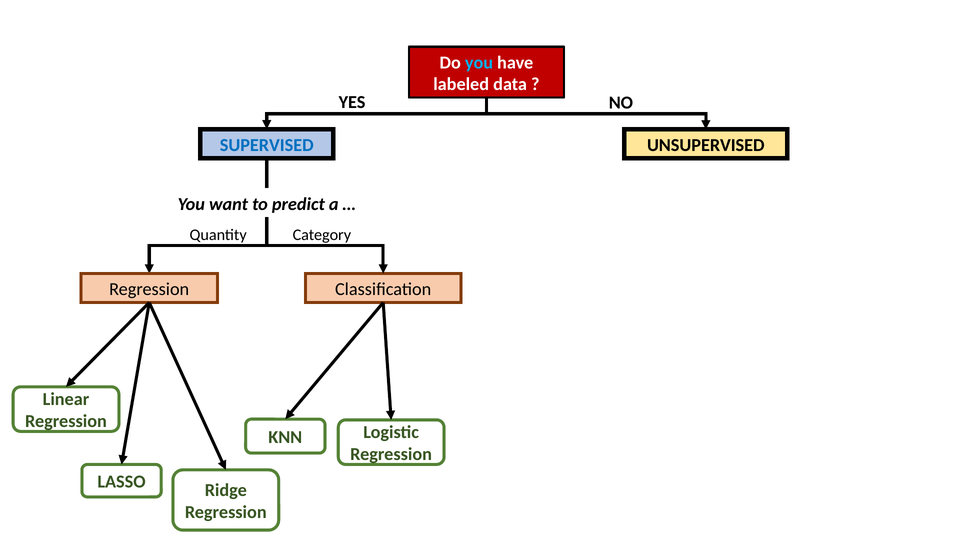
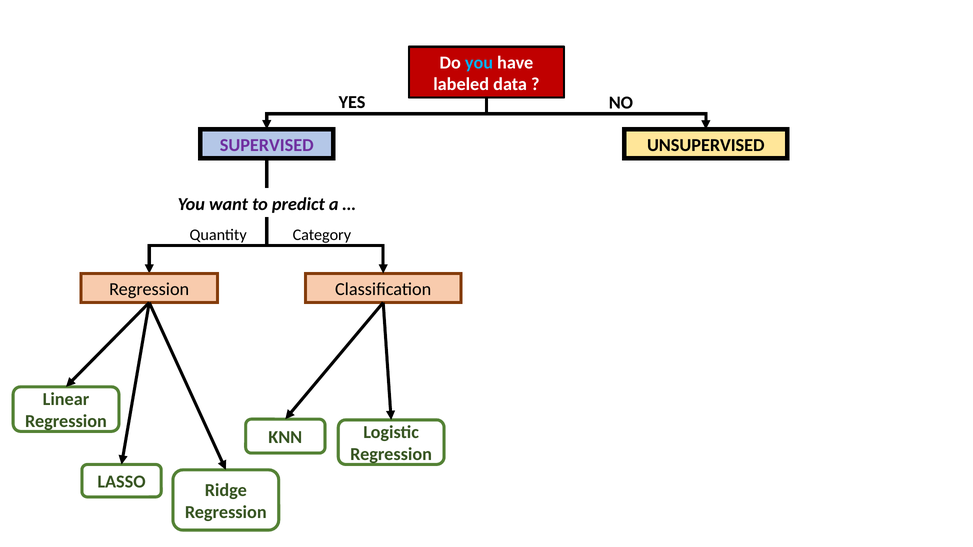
SUPERVISED colour: blue -> purple
